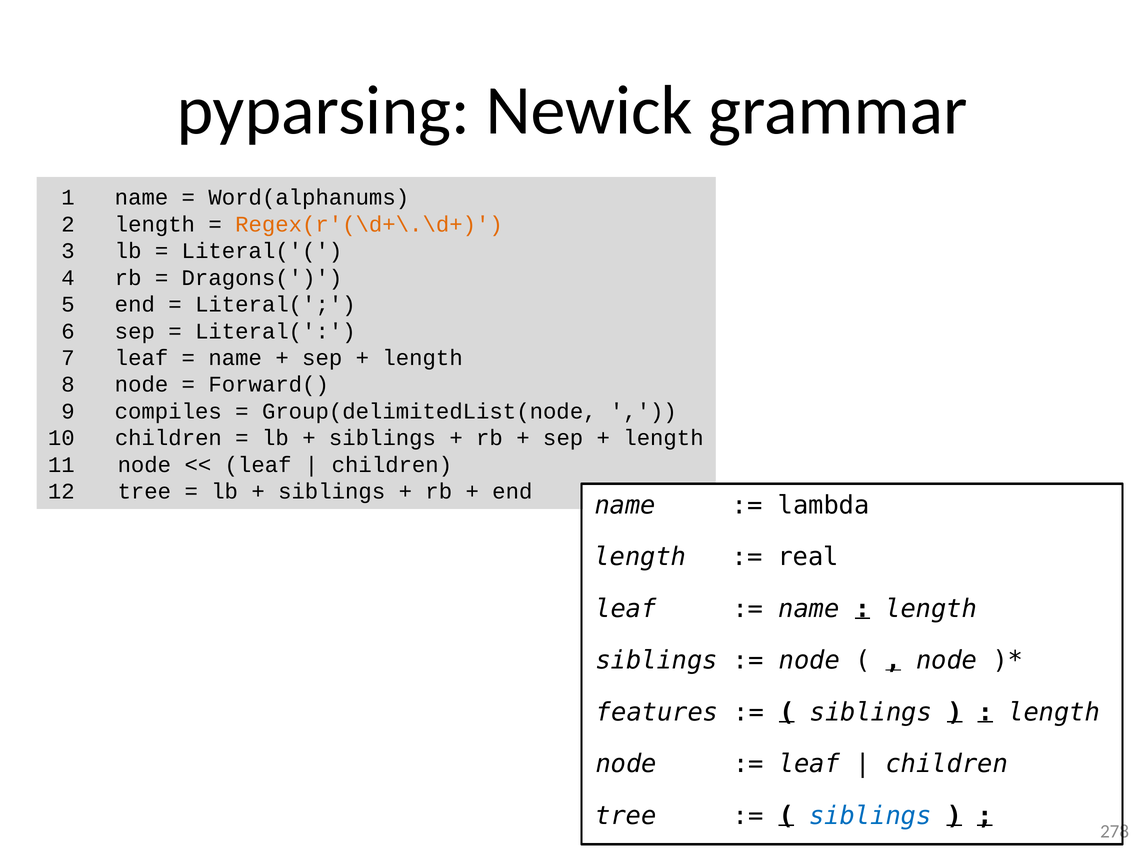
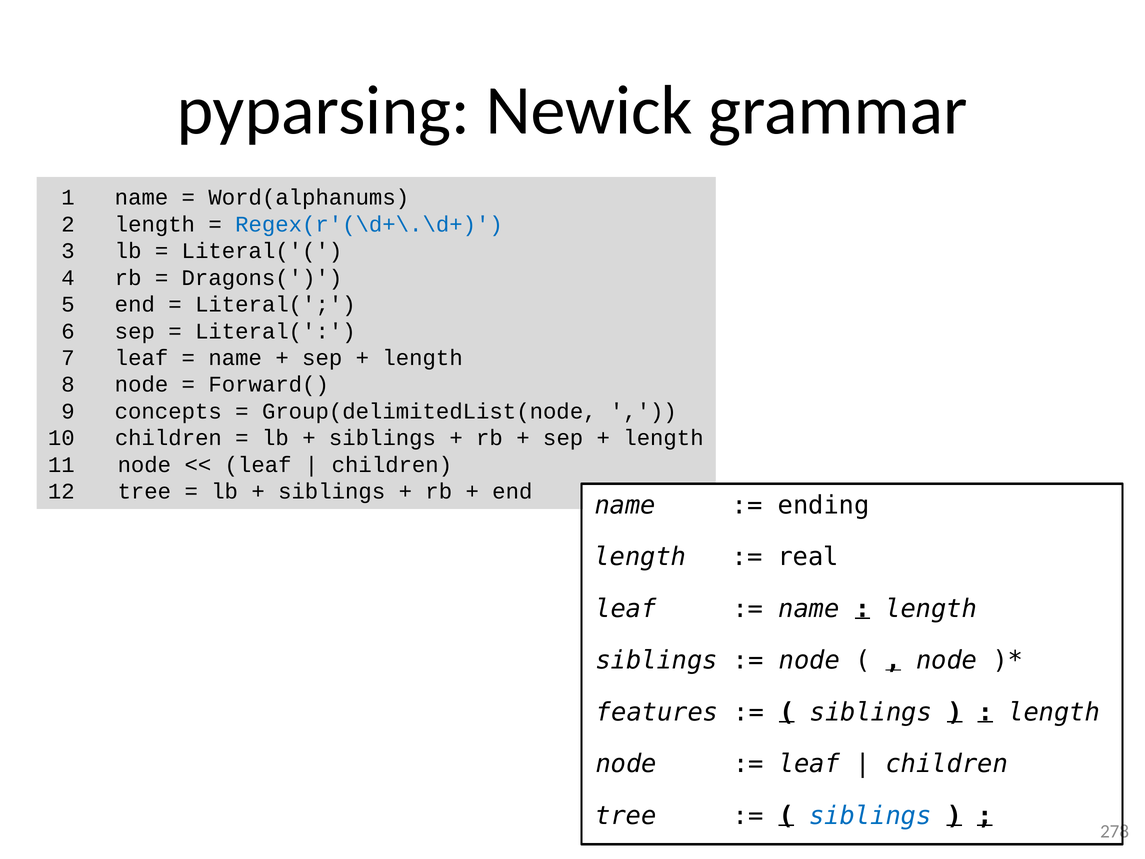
Regex(r'(\d+\.\d+ colour: orange -> blue
compiles: compiles -> concepts
lambda: lambda -> ending
